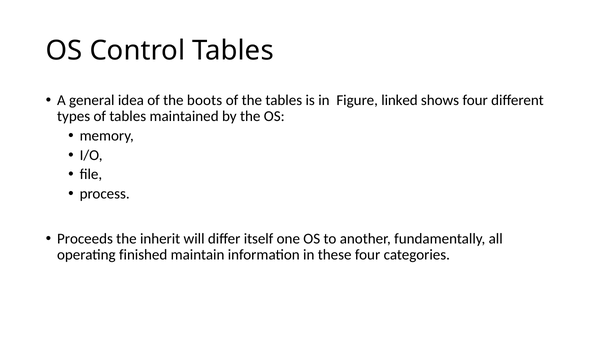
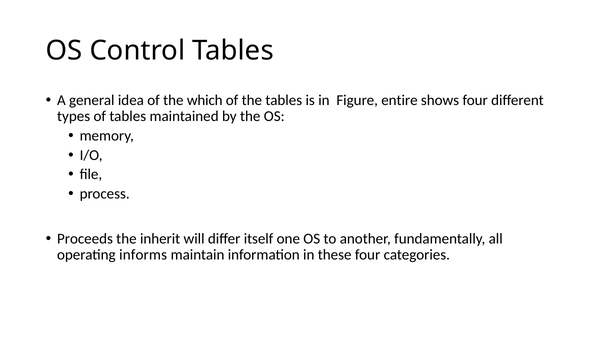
boots: boots -> which
linked: linked -> entire
finished: finished -> informs
